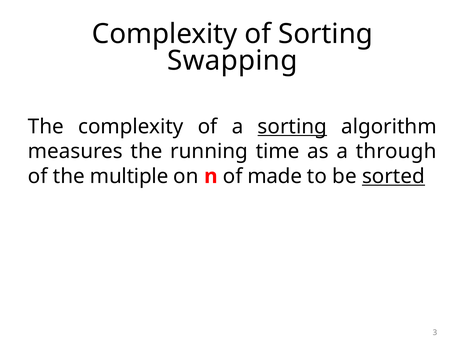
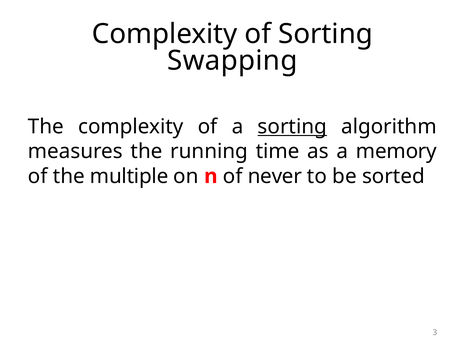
through: through -> memory
made: made -> never
sorted underline: present -> none
